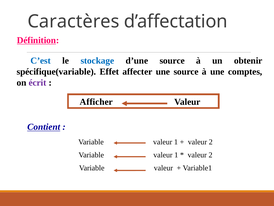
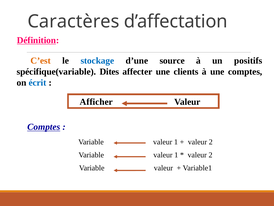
C’est colour: blue -> orange
obtenir: obtenir -> positifs
Effet: Effet -> Dites
une source: source -> clients
écrit colour: purple -> blue
Contient at (44, 127): Contient -> Comptes
